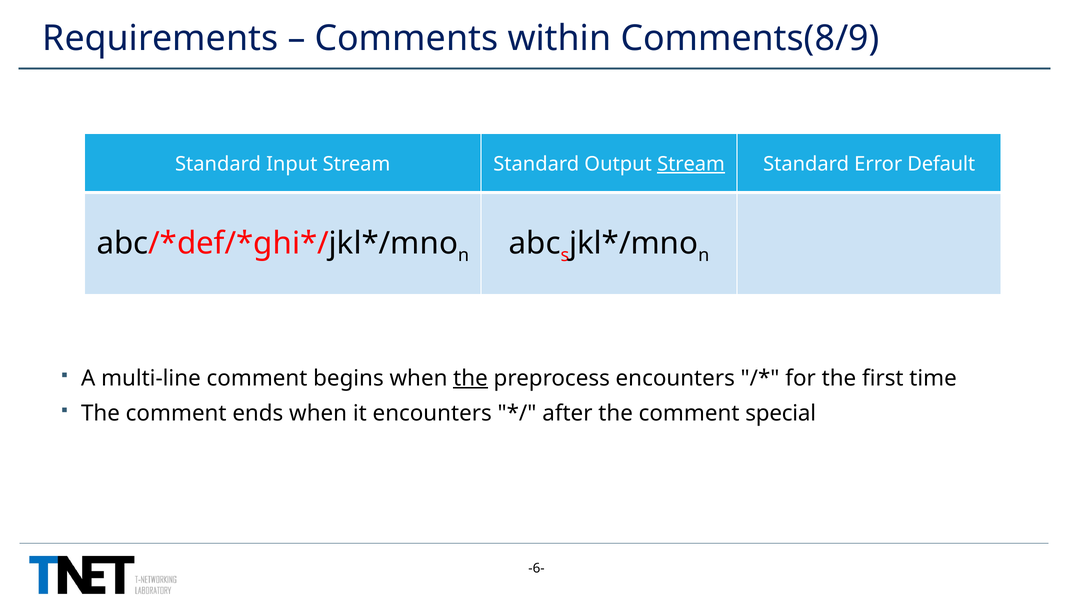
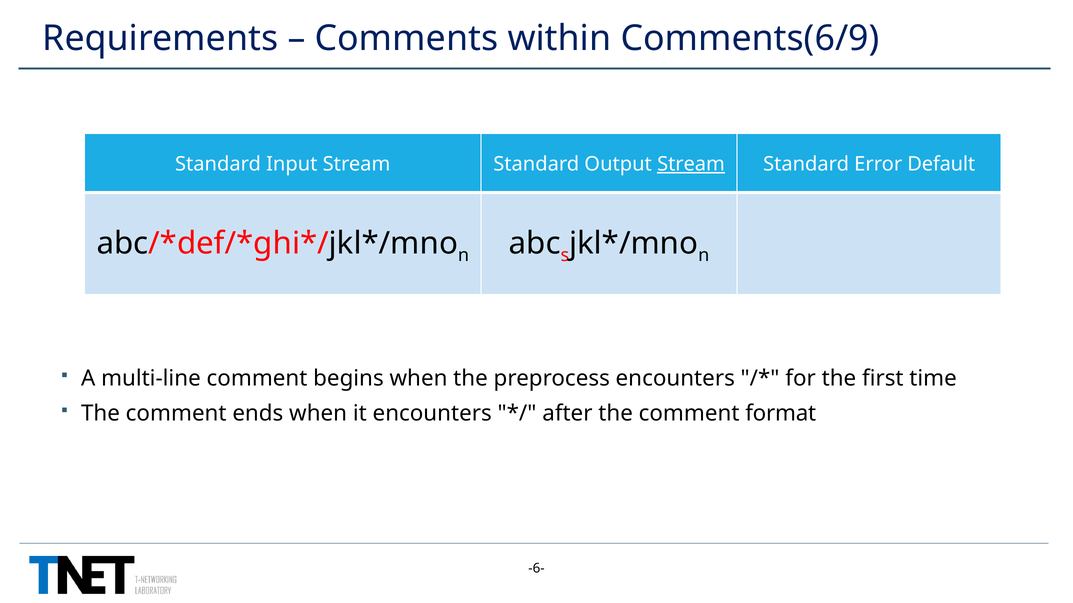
Comments(8/9: Comments(8/9 -> Comments(6/9
the at (471, 379) underline: present -> none
special: special -> format
